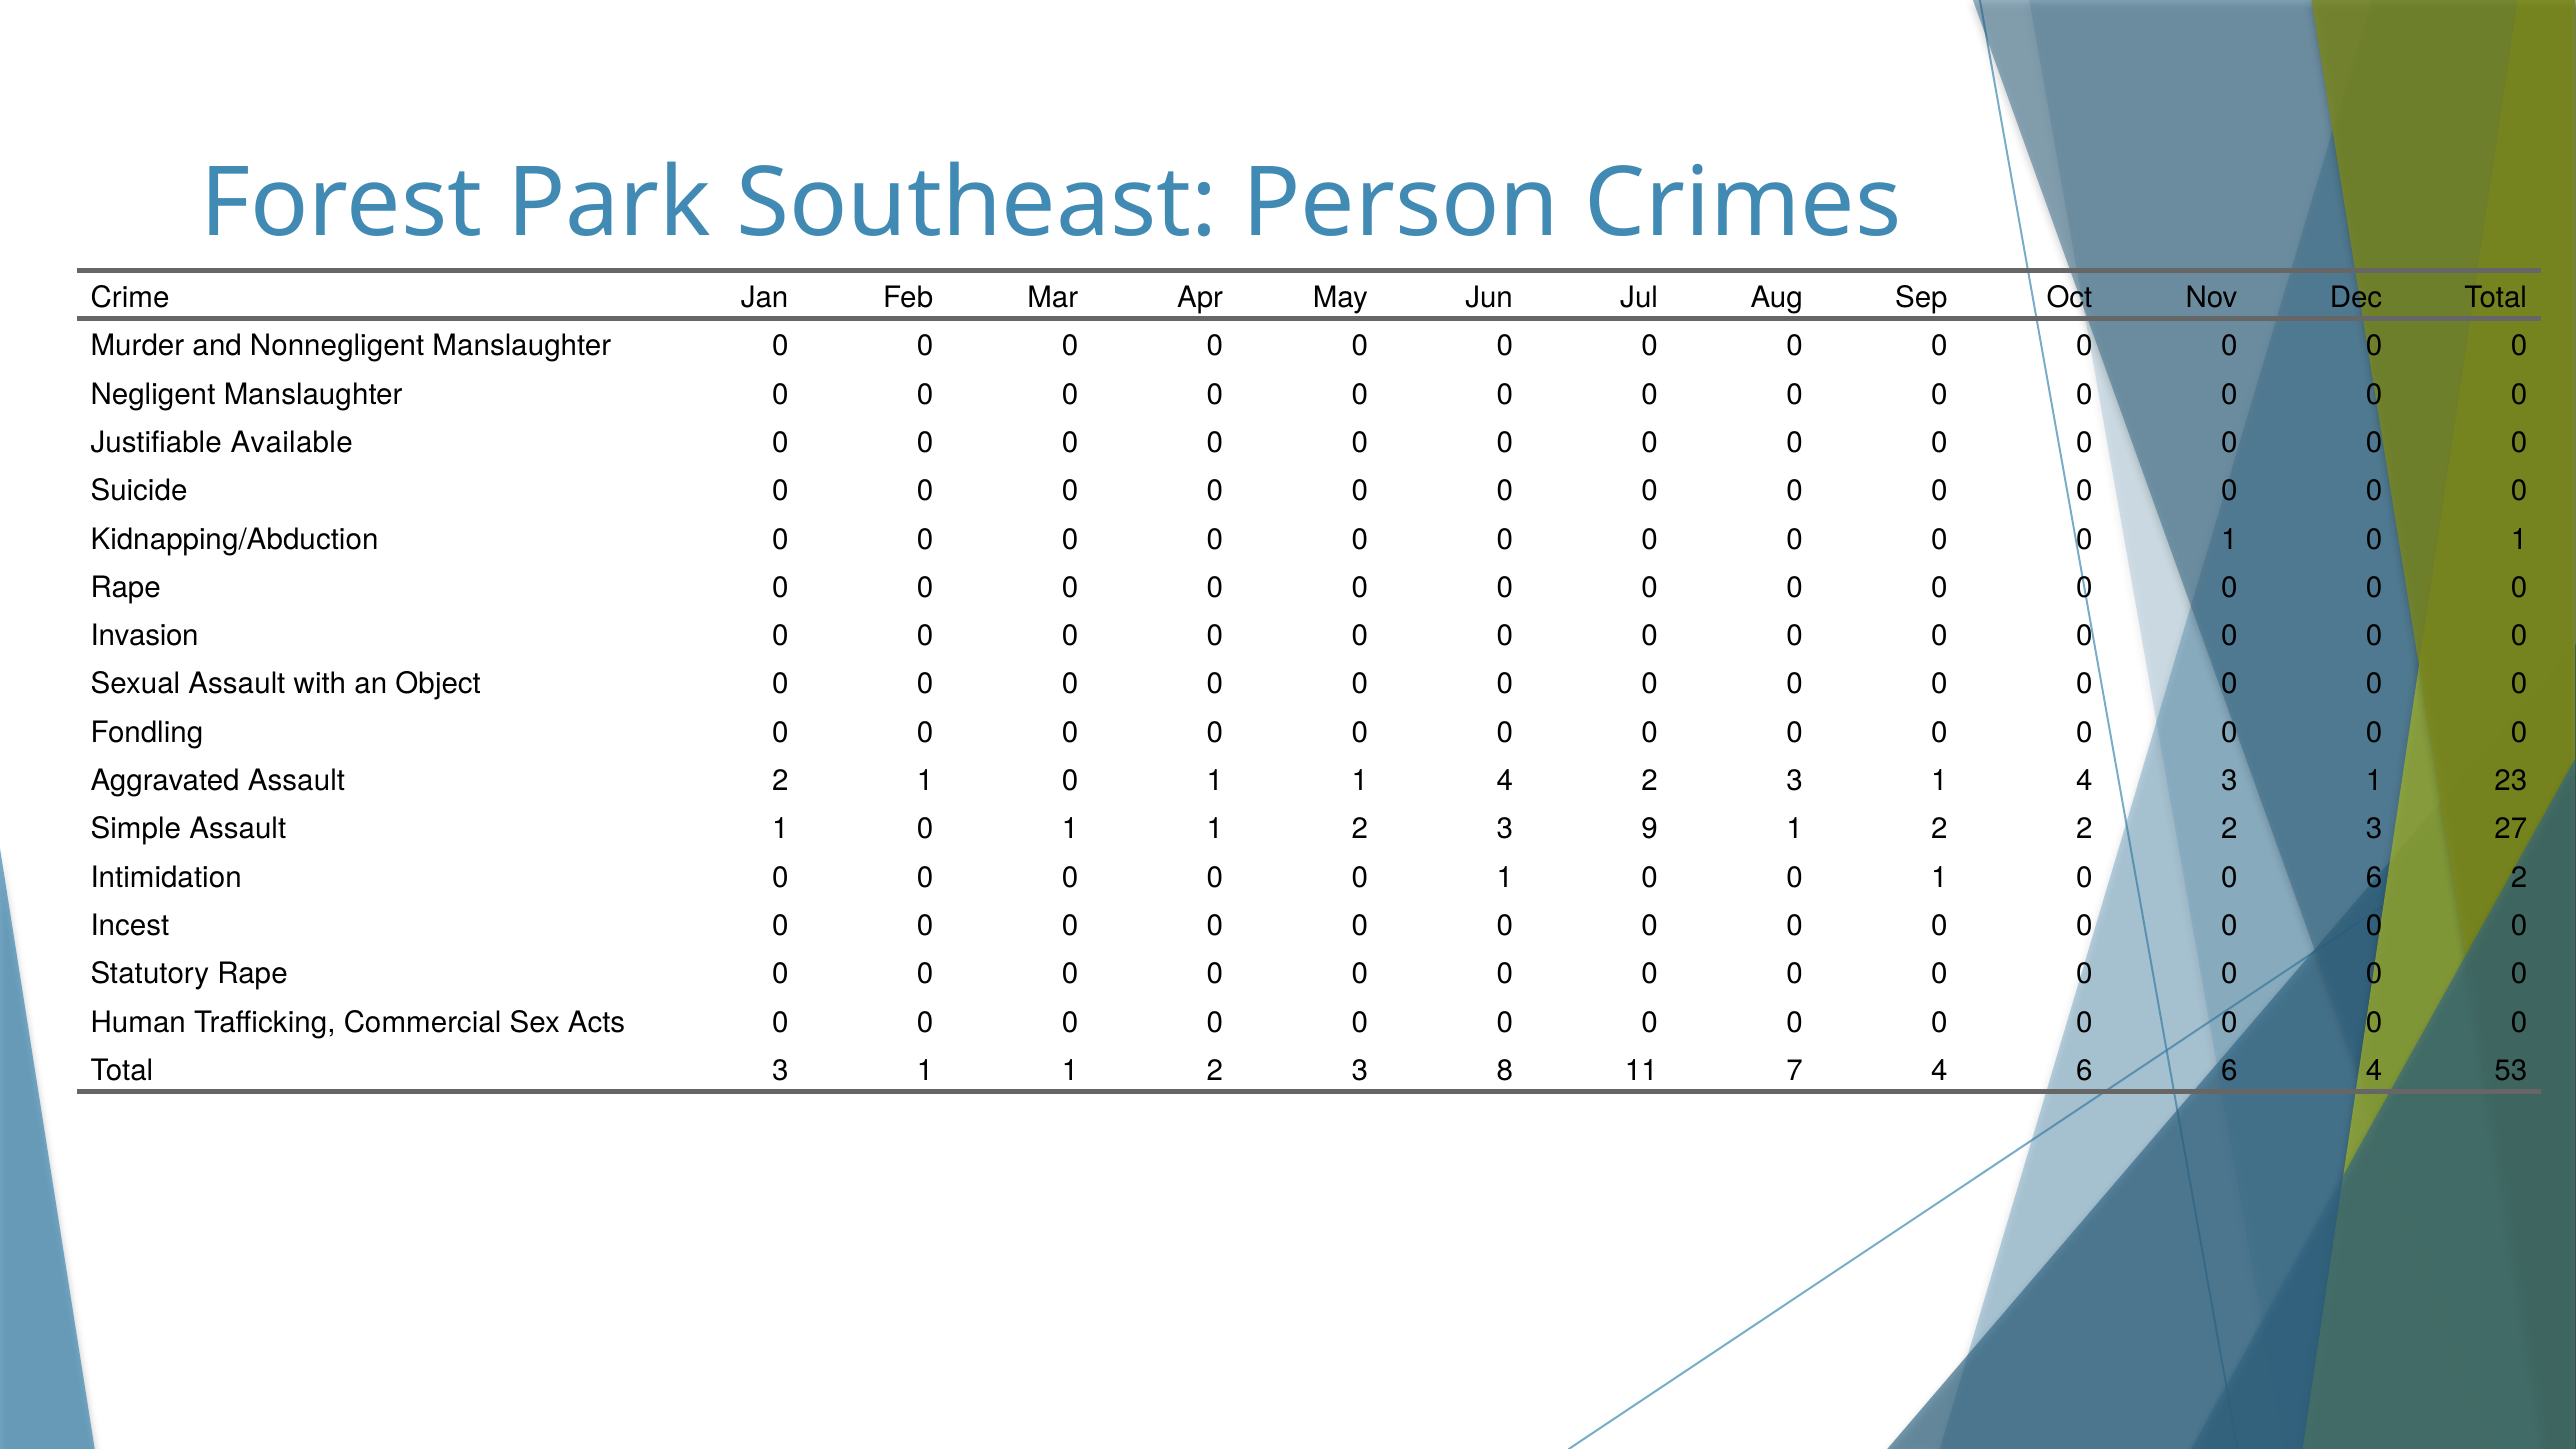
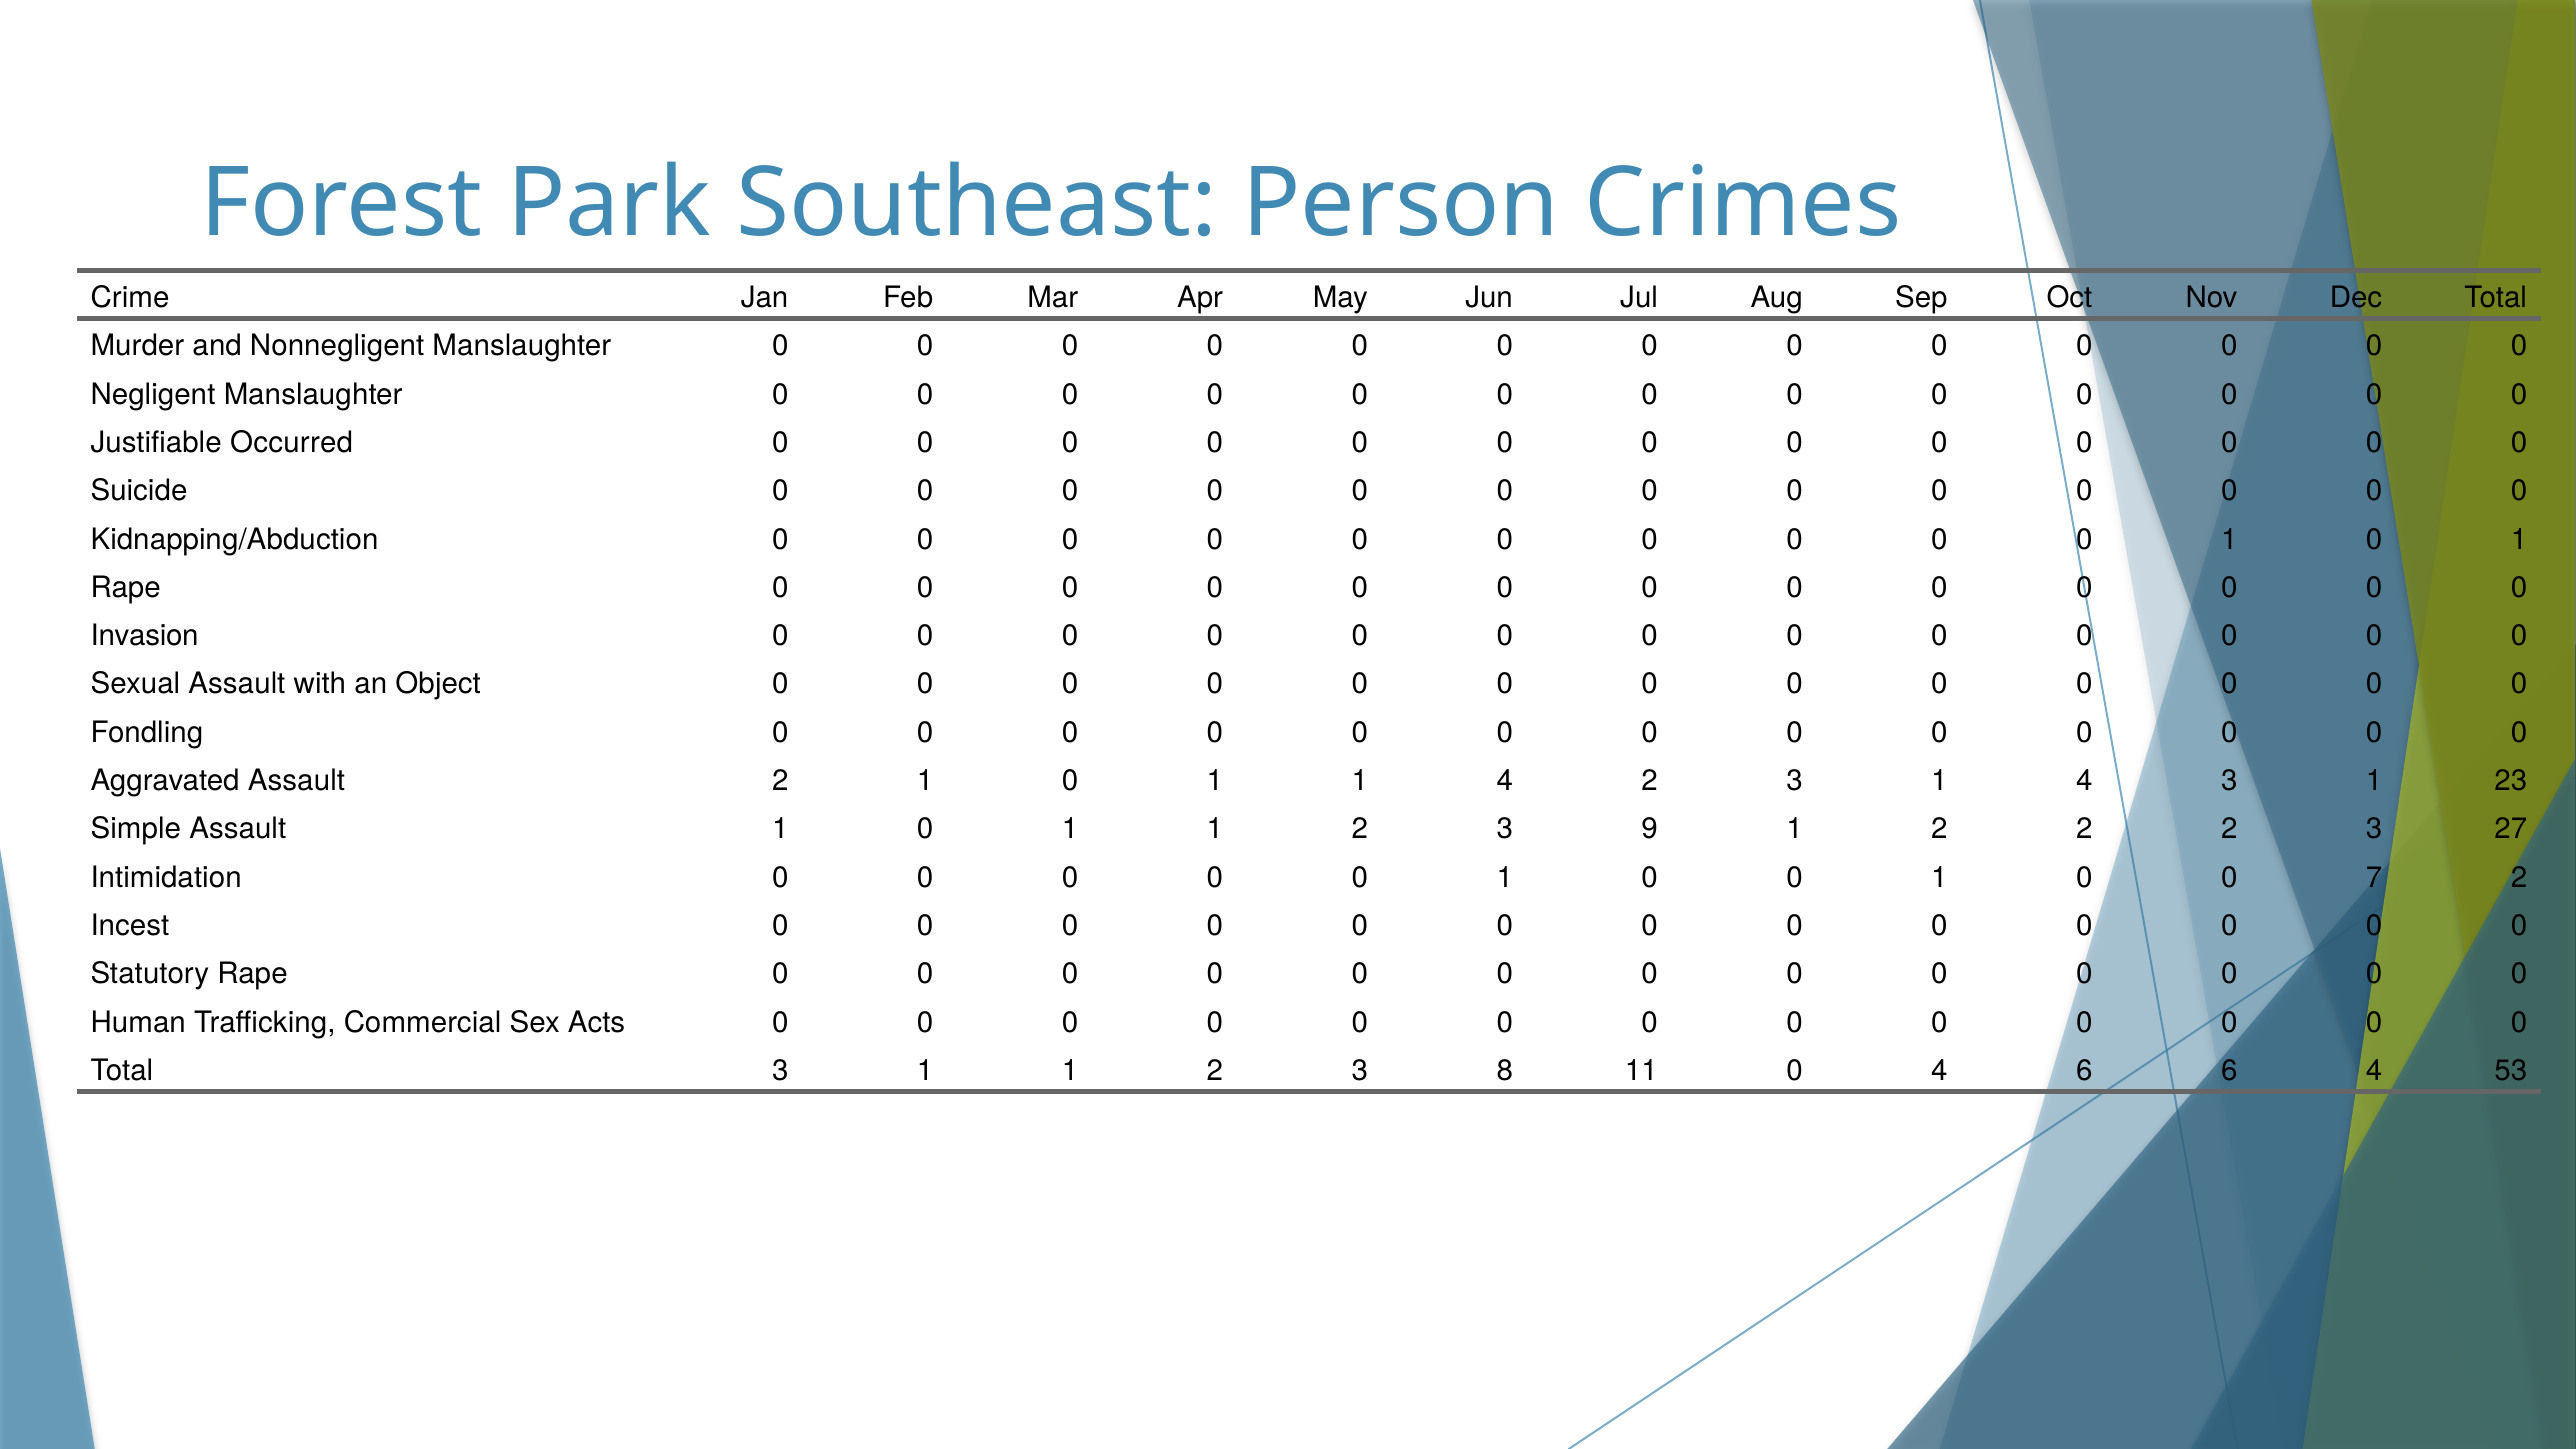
Available: Available -> Occurred
0 6: 6 -> 7
11 7: 7 -> 0
